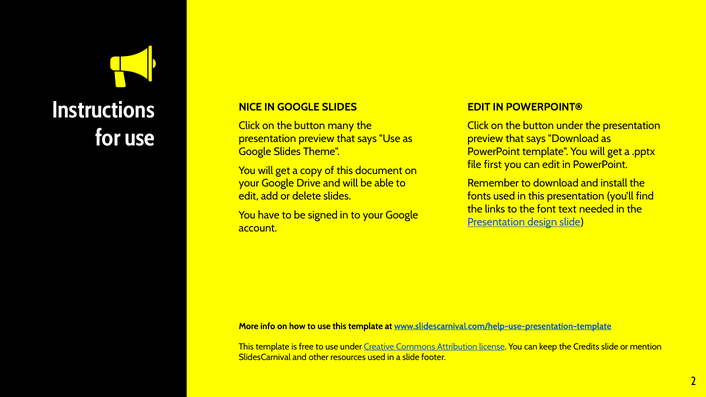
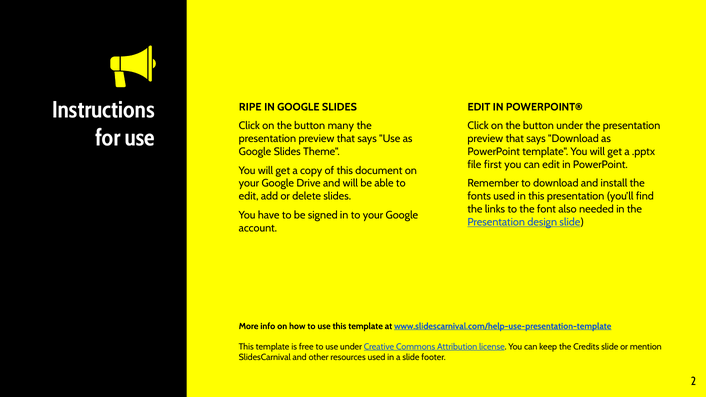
NICE: NICE -> RIPE
text: text -> also
